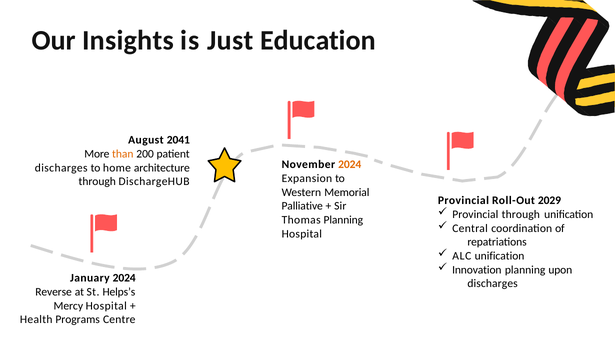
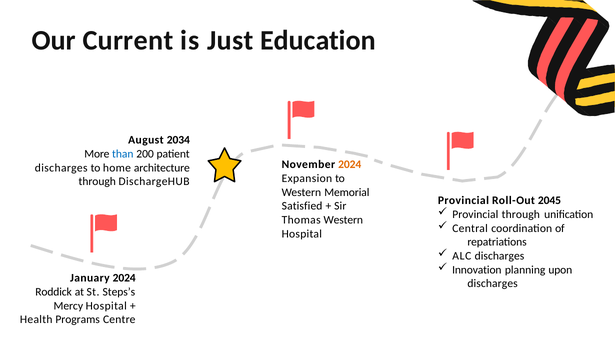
Insights: Insights -> Current
2041: 2041 -> 2034
than colour: orange -> blue
2029: 2029 -> 2045
Palliative: Palliative -> Satisfied
Thomas Planning: Planning -> Western
ALC unification: unification -> discharges
Reverse: Reverse -> Roddick
Helps’s: Helps’s -> Steps’s
